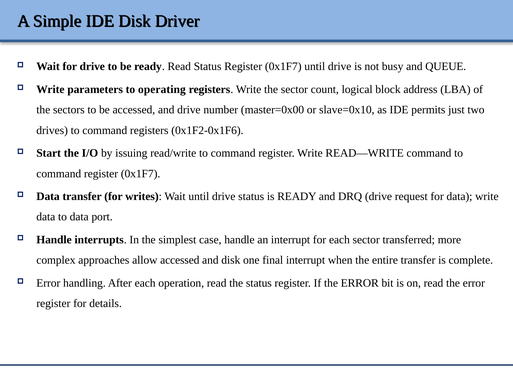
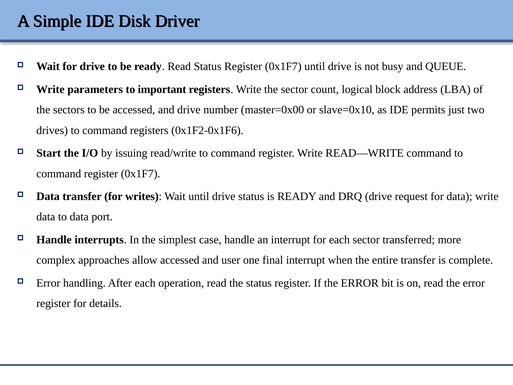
operating: operating -> important
and disk: disk -> user
